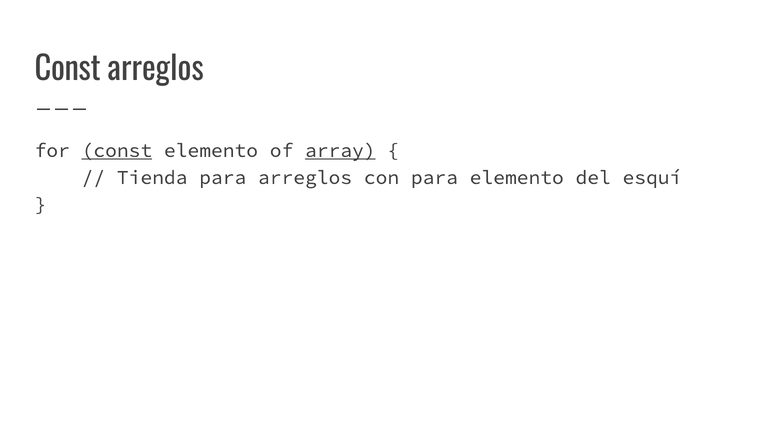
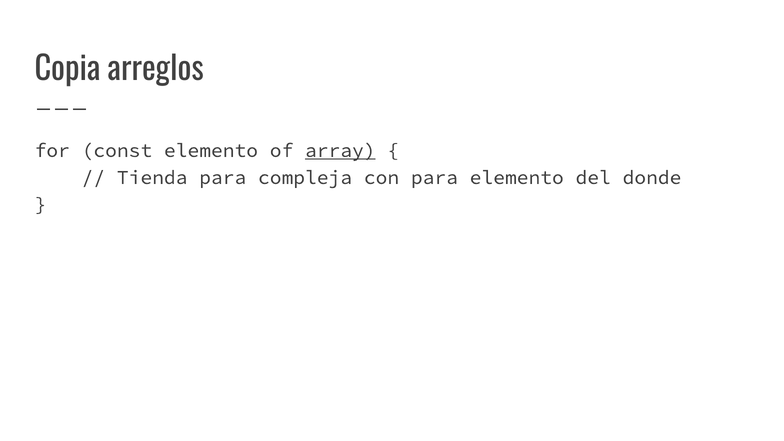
Const at (68, 70): Const -> Copia
const at (117, 150) underline: present -> none
para arreglos: arreglos -> compleja
esquí: esquí -> donde
